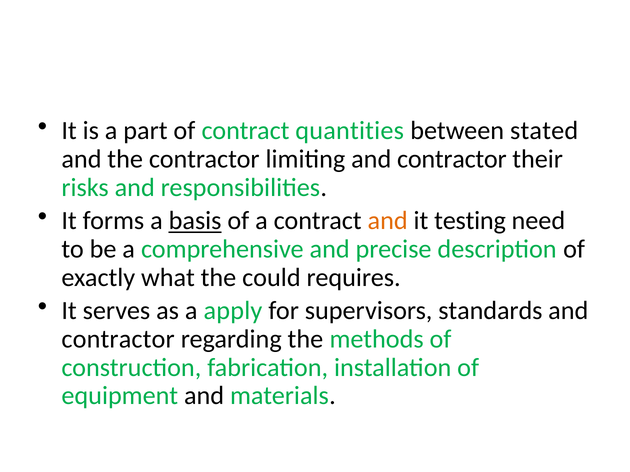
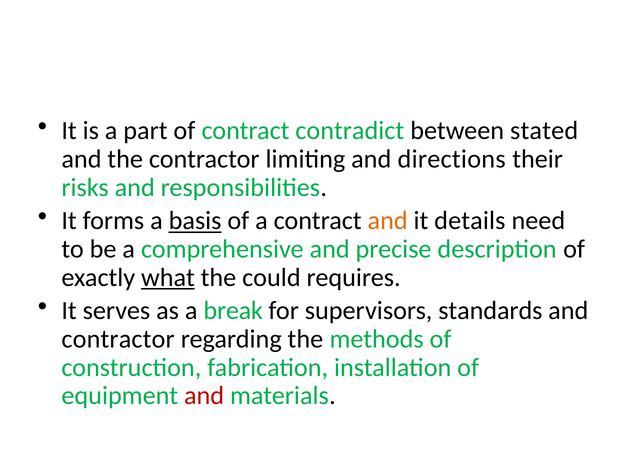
quantities: quantities -> contradict
limiting and contractor: contractor -> directions
testing: testing -> details
what underline: none -> present
apply: apply -> break
and at (204, 396) colour: black -> red
